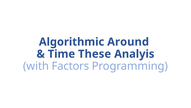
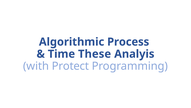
Around: Around -> Process
Factors: Factors -> Protect
